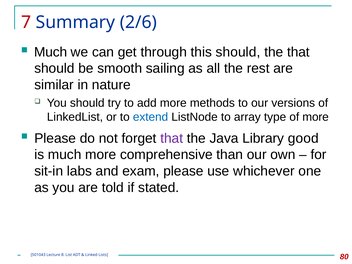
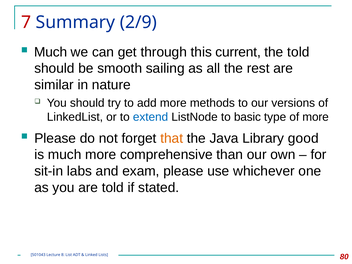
2/6: 2/6 -> 2/9
this should: should -> current
the that: that -> told
array: array -> basic
that at (172, 138) colour: purple -> orange
